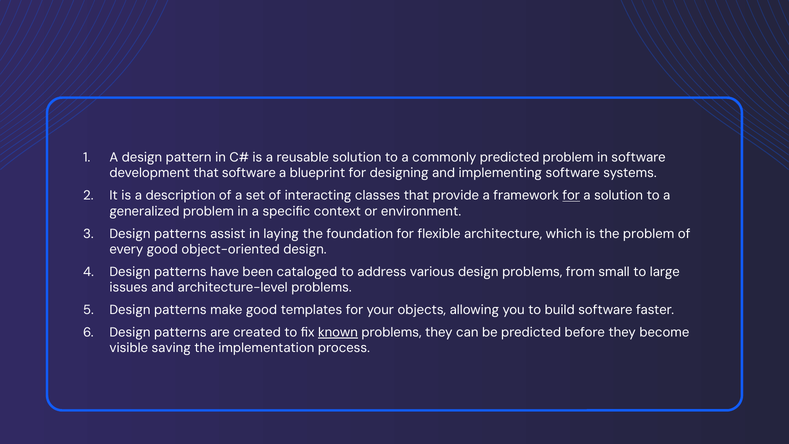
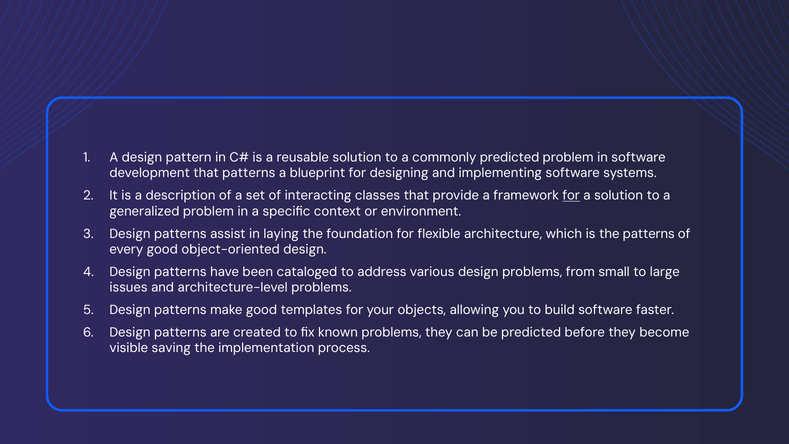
that software: software -> patterns
the problem: problem -> patterns
known underline: present -> none
